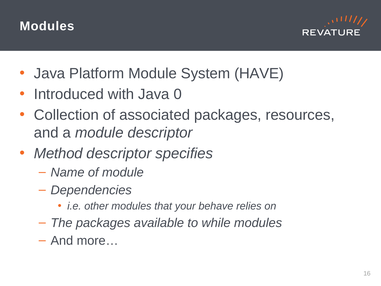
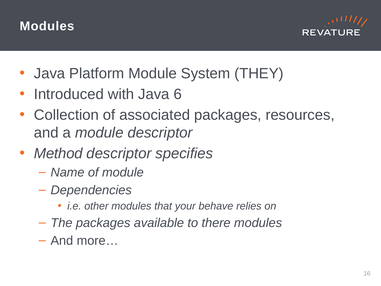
HAVE: HAVE -> THEY
0: 0 -> 6
while: while -> there
